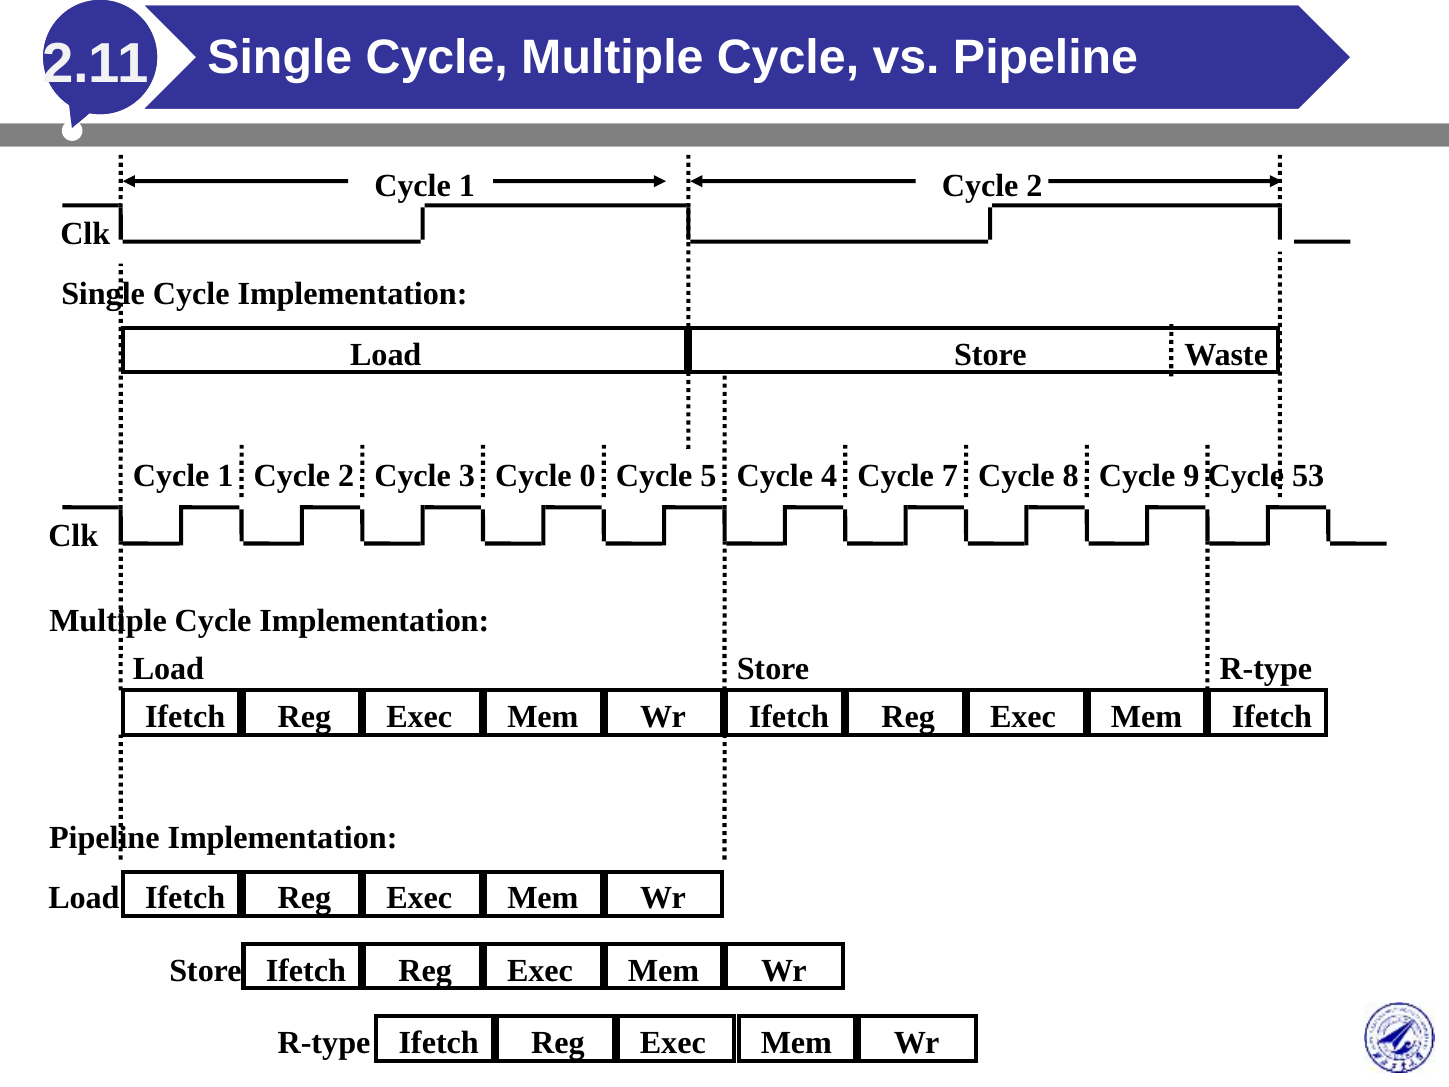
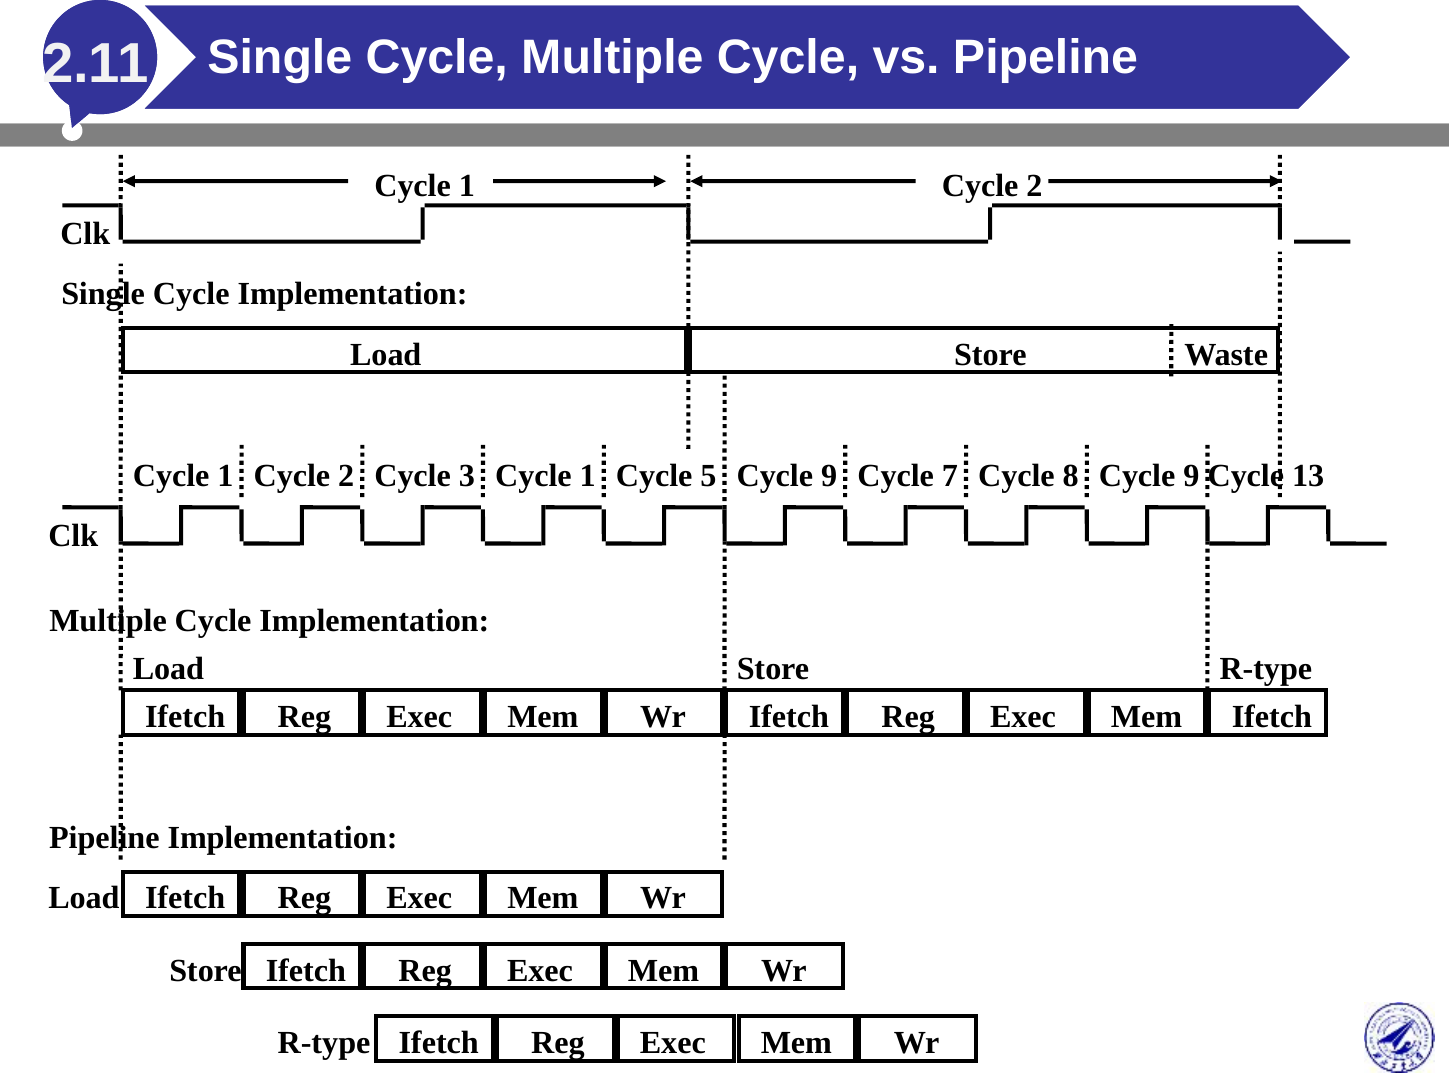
3 Cycle 0: 0 -> 1
5 Cycle 4: 4 -> 9
53: 53 -> 13
